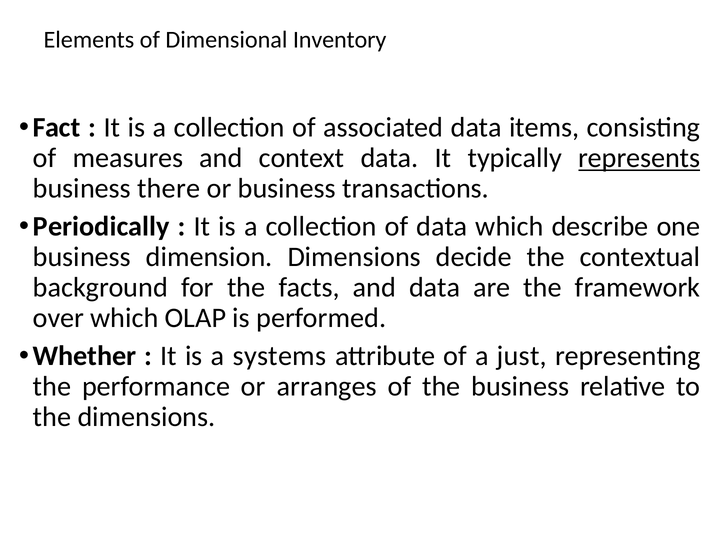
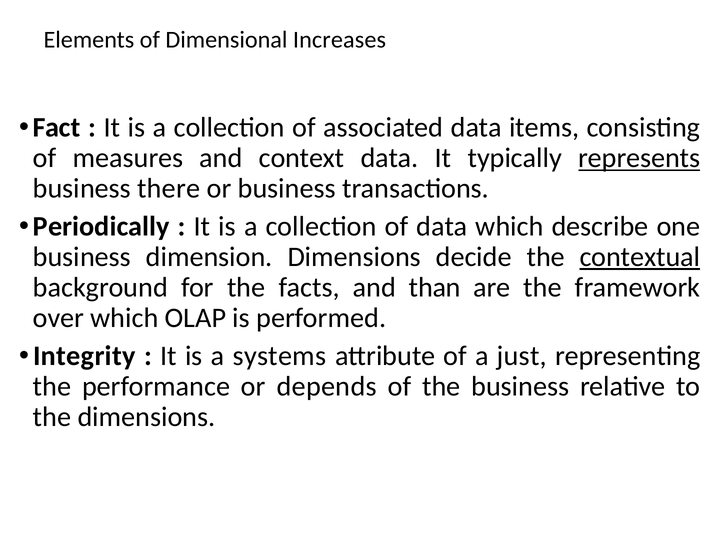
Inventory: Inventory -> Increases
contextual underline: none -> present
and data: data -> than
Whether: Whether -> Integrity
arranges: arranges -> depends
